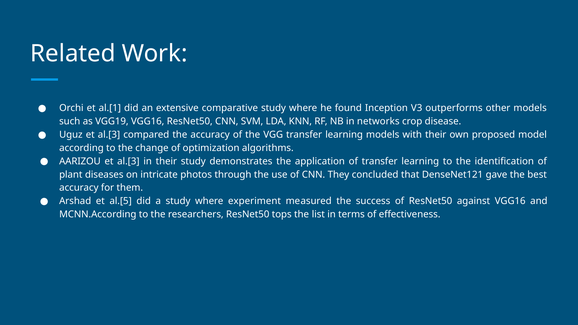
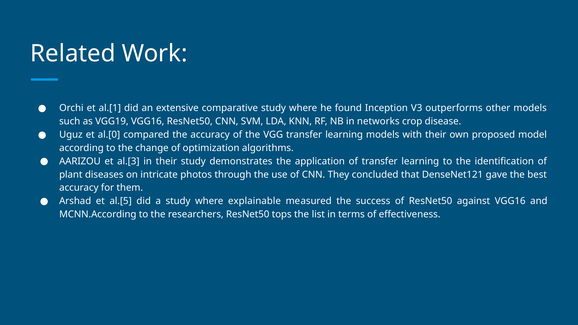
Uguz et al.[3: al.[3 -> al.[0
experiment: experiment -> explainable
